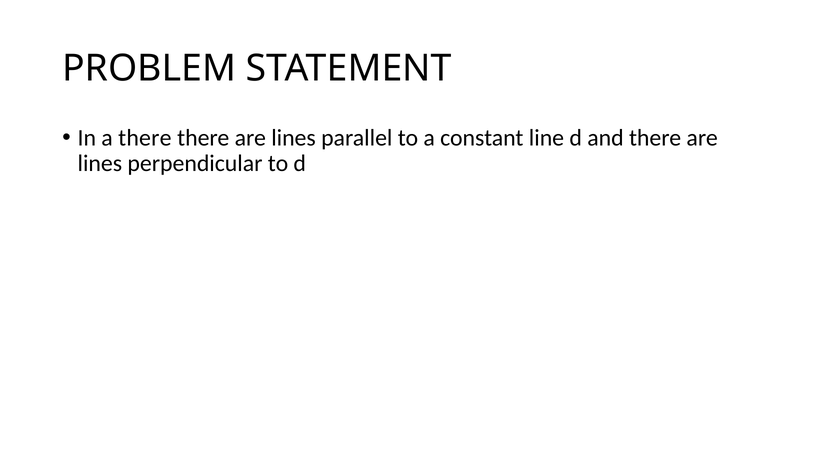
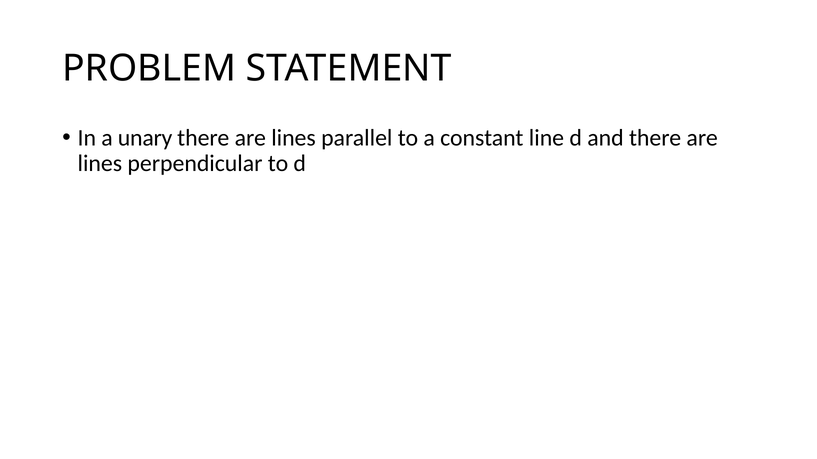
a there: there -> unary
